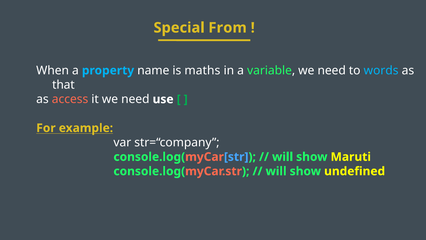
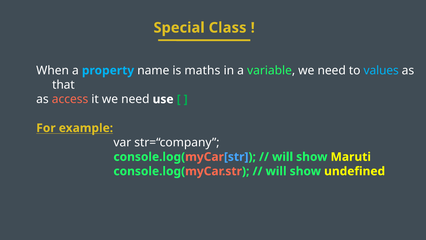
From: From -> Class
words: words -> values
